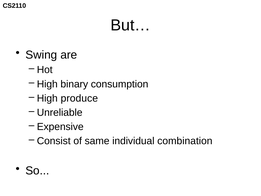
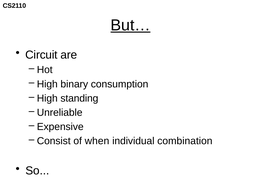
But… underline: none -> present
Swing: Swing -> Circuit
produce: produce -> standing
same: same -> when
